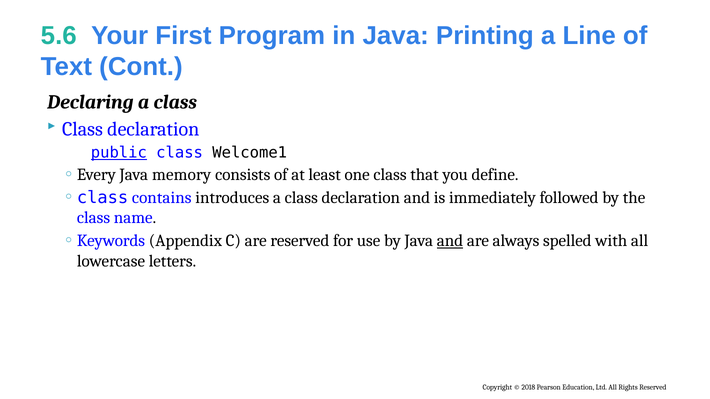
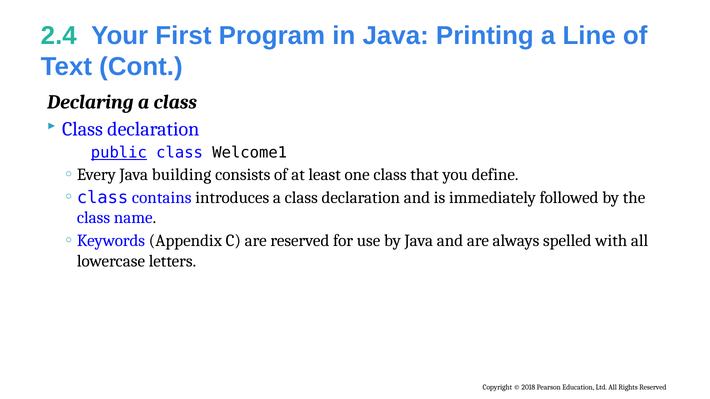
5.6: 5.6 -> 2.4
memory: memory -> building
and at (450, 241) underline: present -> none
